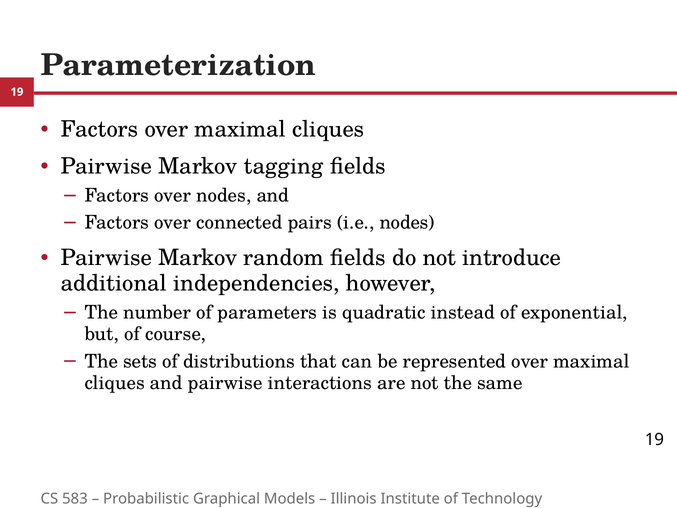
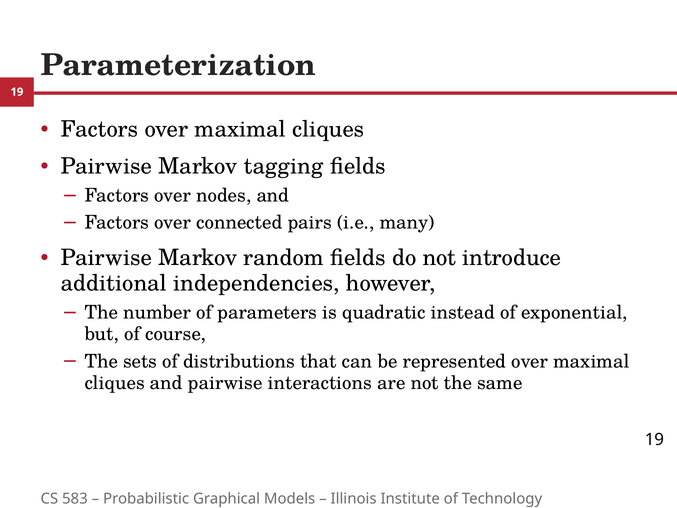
i.e nodes: nodes -> many
